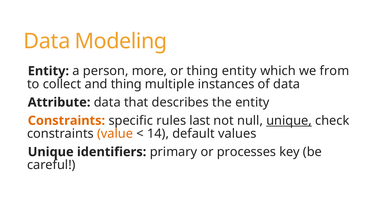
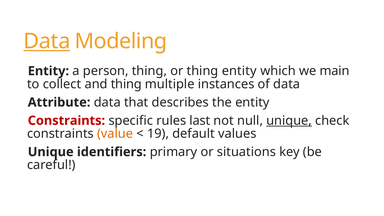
Data at (47, 41) underline: none -> present
person more: more -> thing
from: from -> main
Constraints at (66, 121) colour: orange -> red
14: 14 -> 19
processes: processes -> situations
